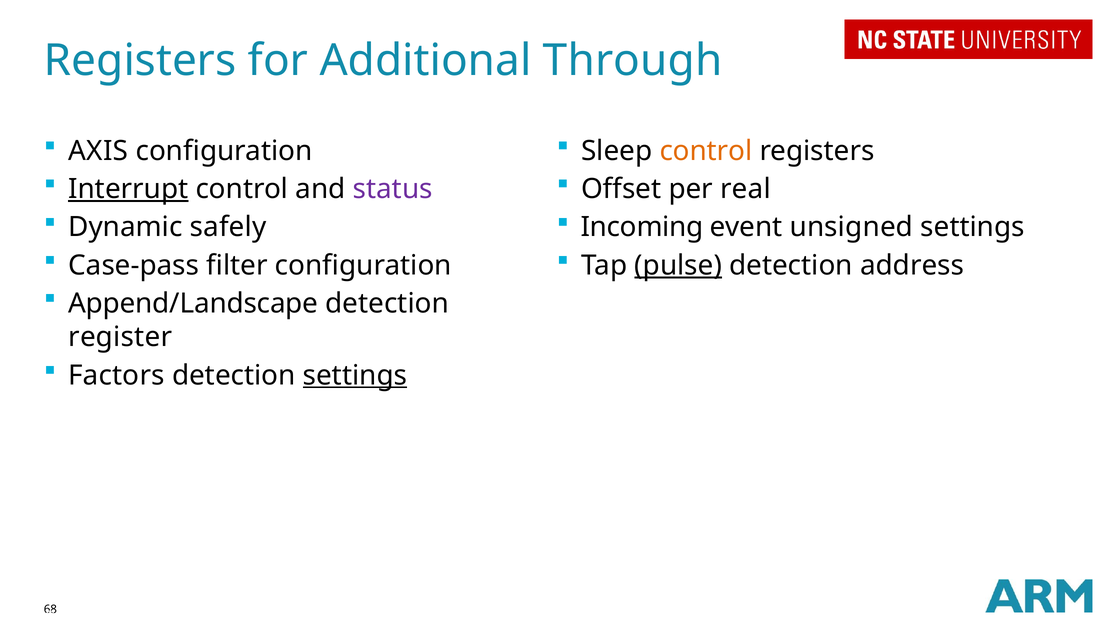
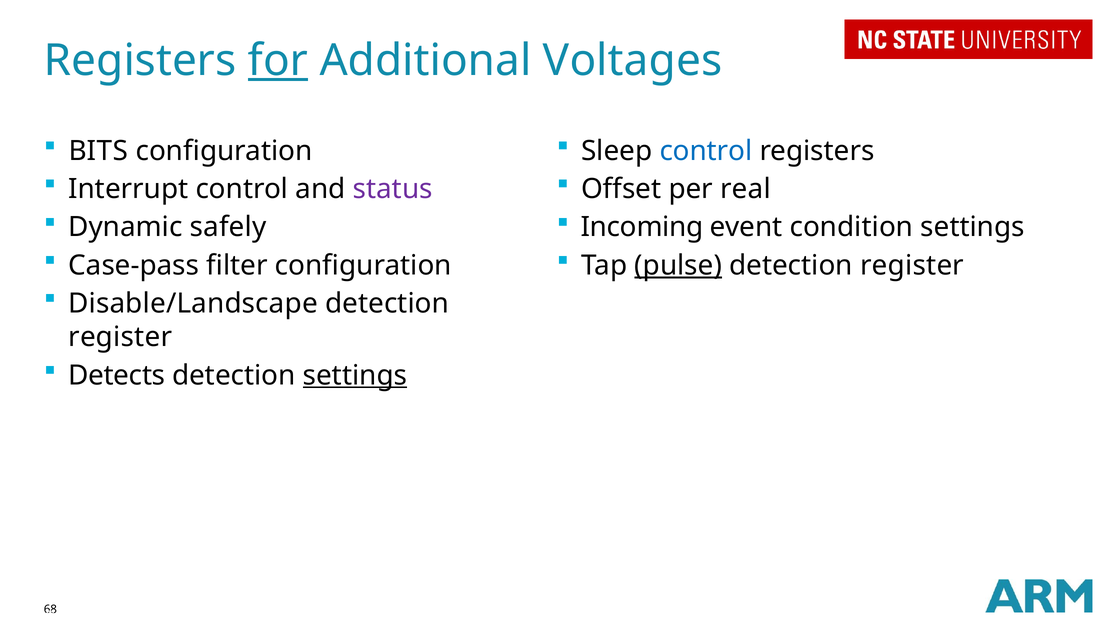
for underline: none -> present
Through: Through -> Voltages
AXIS: AXIS -> BITS
control at (706, 151) colour: orange -> blue
Interrupt underline: present -> none
unsigned: unsigned -> condition
address at (912, 265): address -> register
Append/Landscape: Append/Landscape -> Disable/Landscape
Factors: Factors -> Detects
